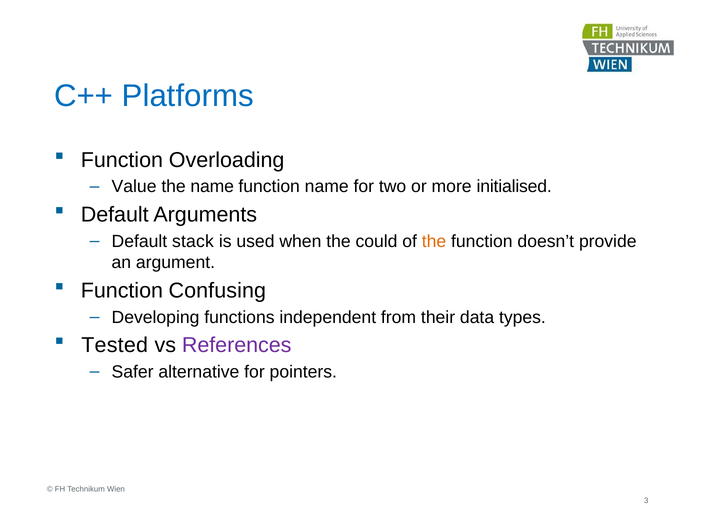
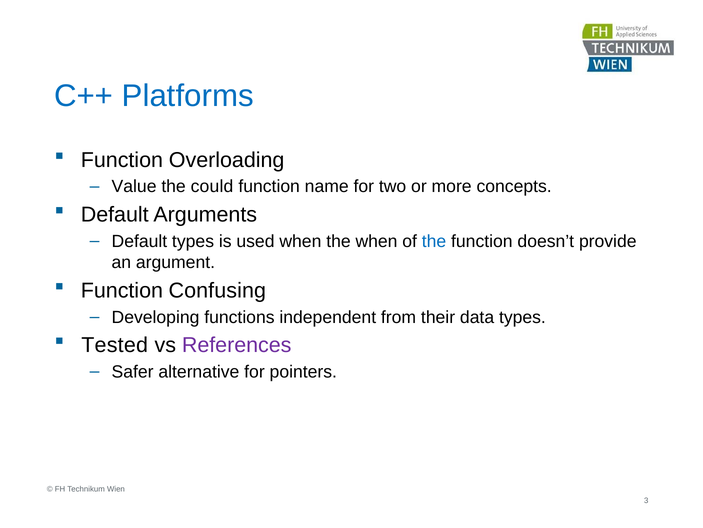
the name: name -> could
initialised: initialised -> concepts
Default stack: stack -> types
the could: could -> when
the at (434, 241) colour: orange -> blue
